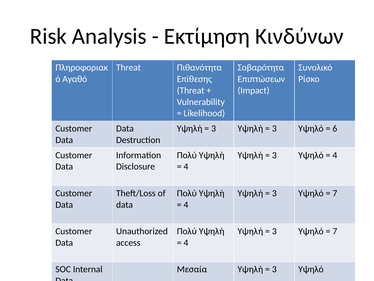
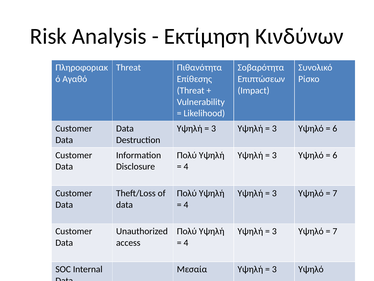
4 at (335, 155): 4 -> 6
